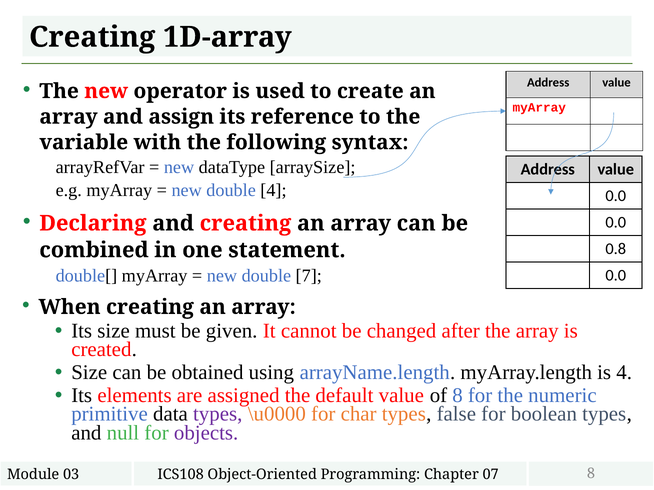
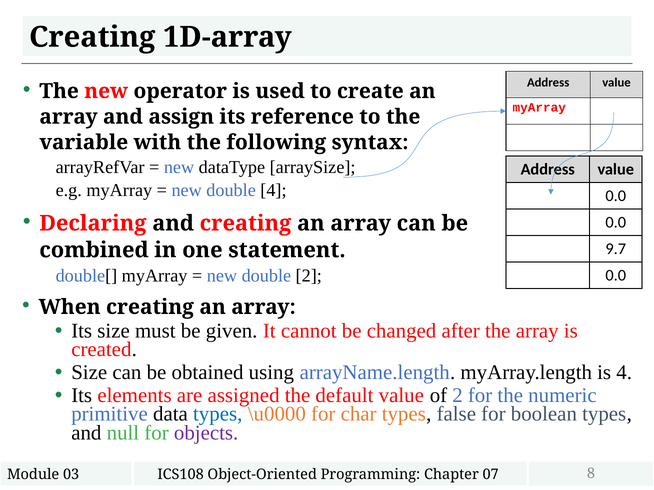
0.8: 0.8 -> 9.7
double 7: 7 -> 2
of 8: 8 -> 2
types at (218, 414) colour: purple -> blue
